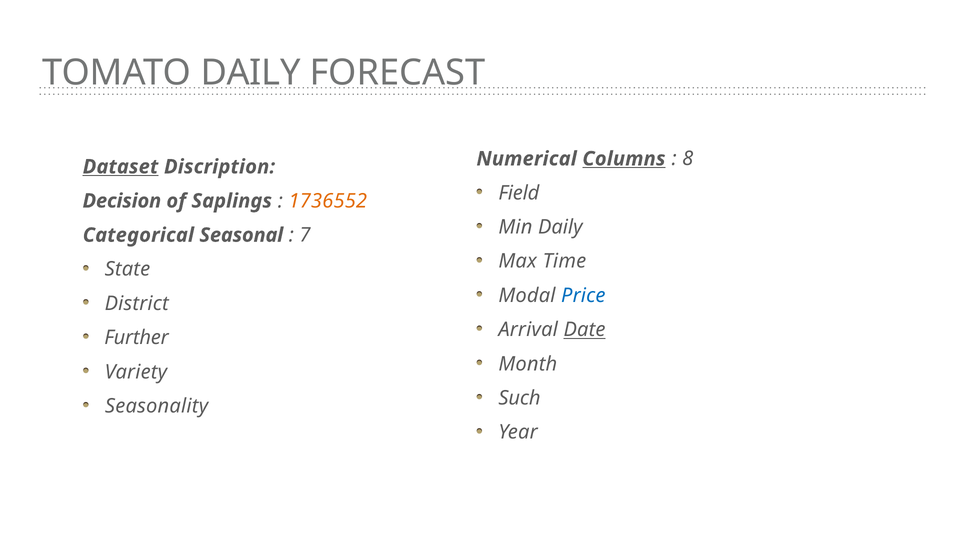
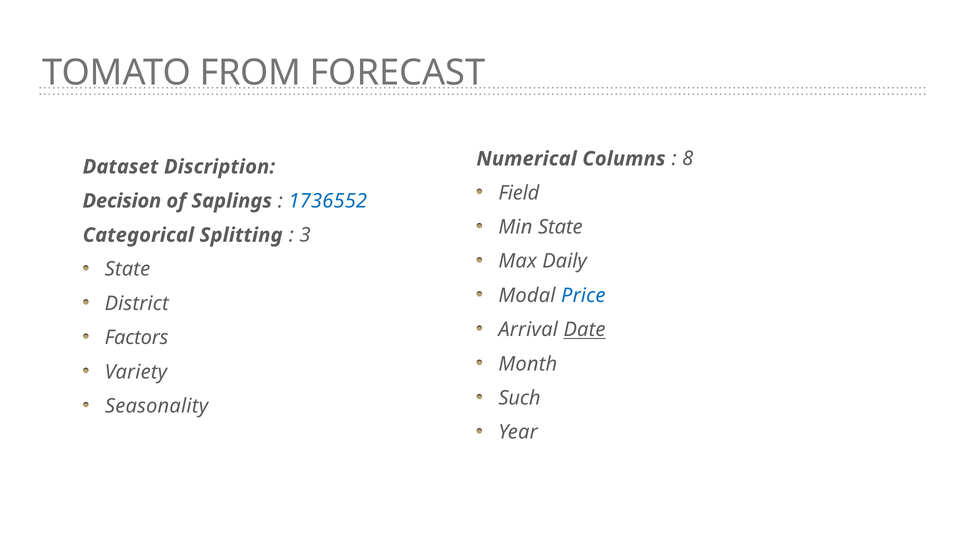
TOMATO DAILY: DAILY -> FROM
Columns underline: present -> none
Dataset underline: present -> none
1736552 colour: orange -> blue
Min Daily: Daily -> State
Seasonal: Seasonal -> Splitting
7: 7 -> 3
Time: Time -> Daily
Further: Further -> Factors
